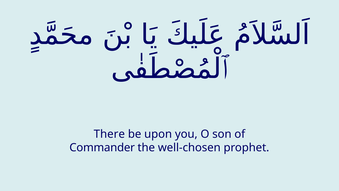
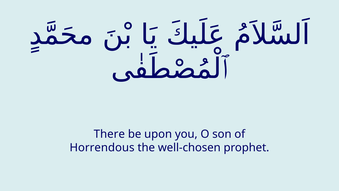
Commander: Commander -> Horrendous
